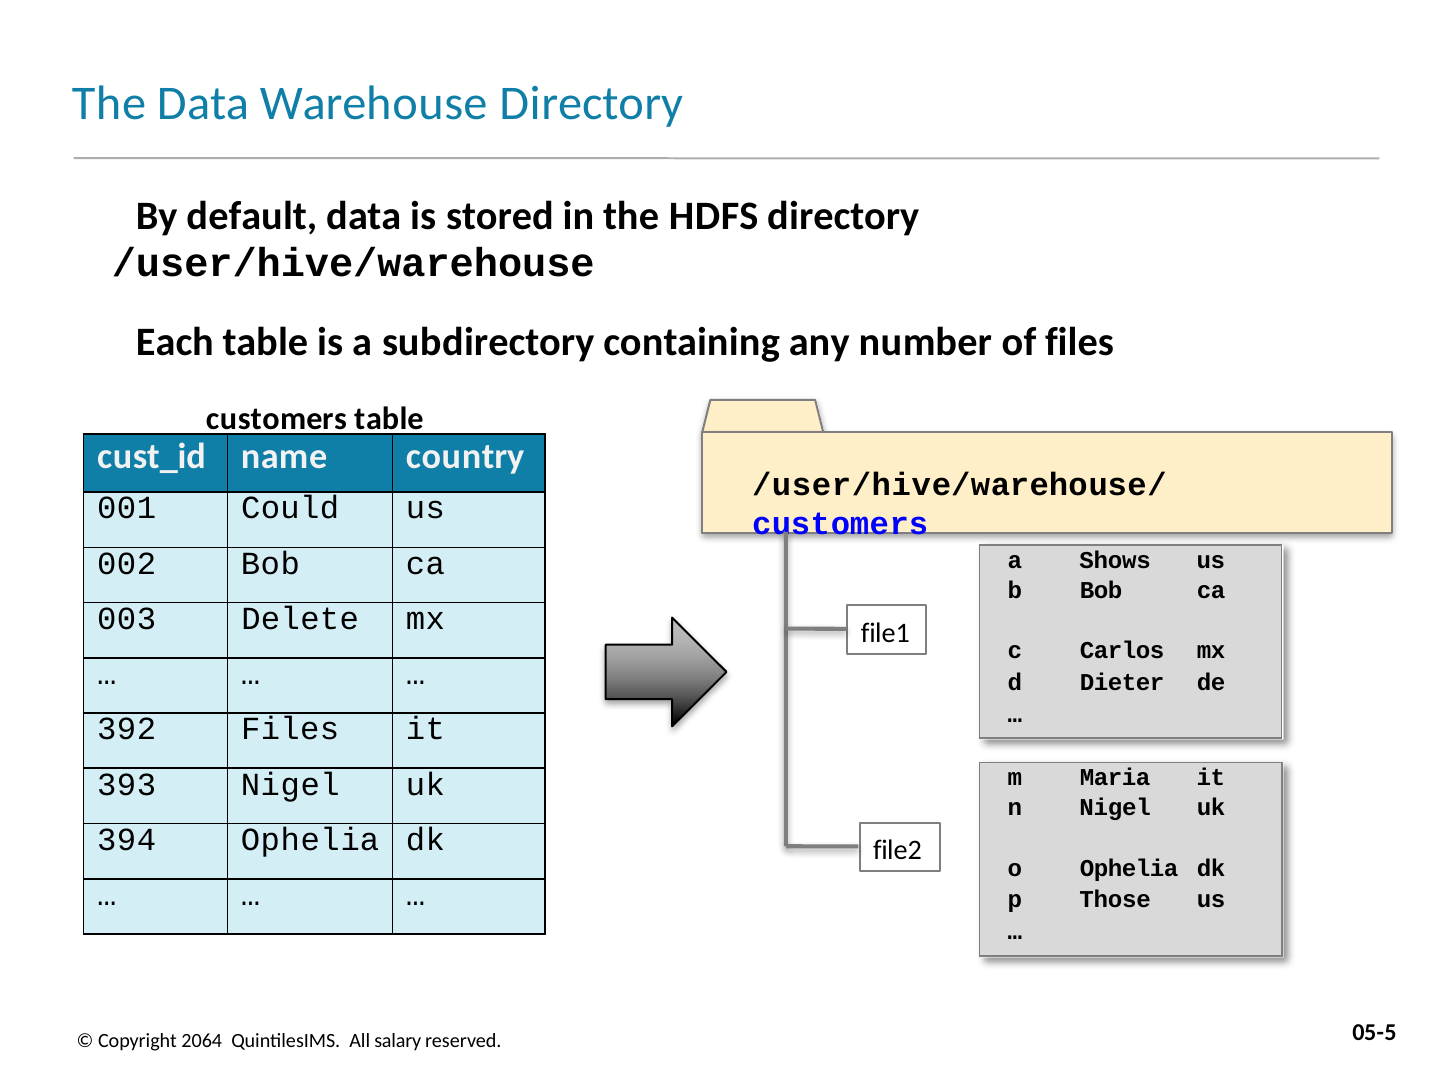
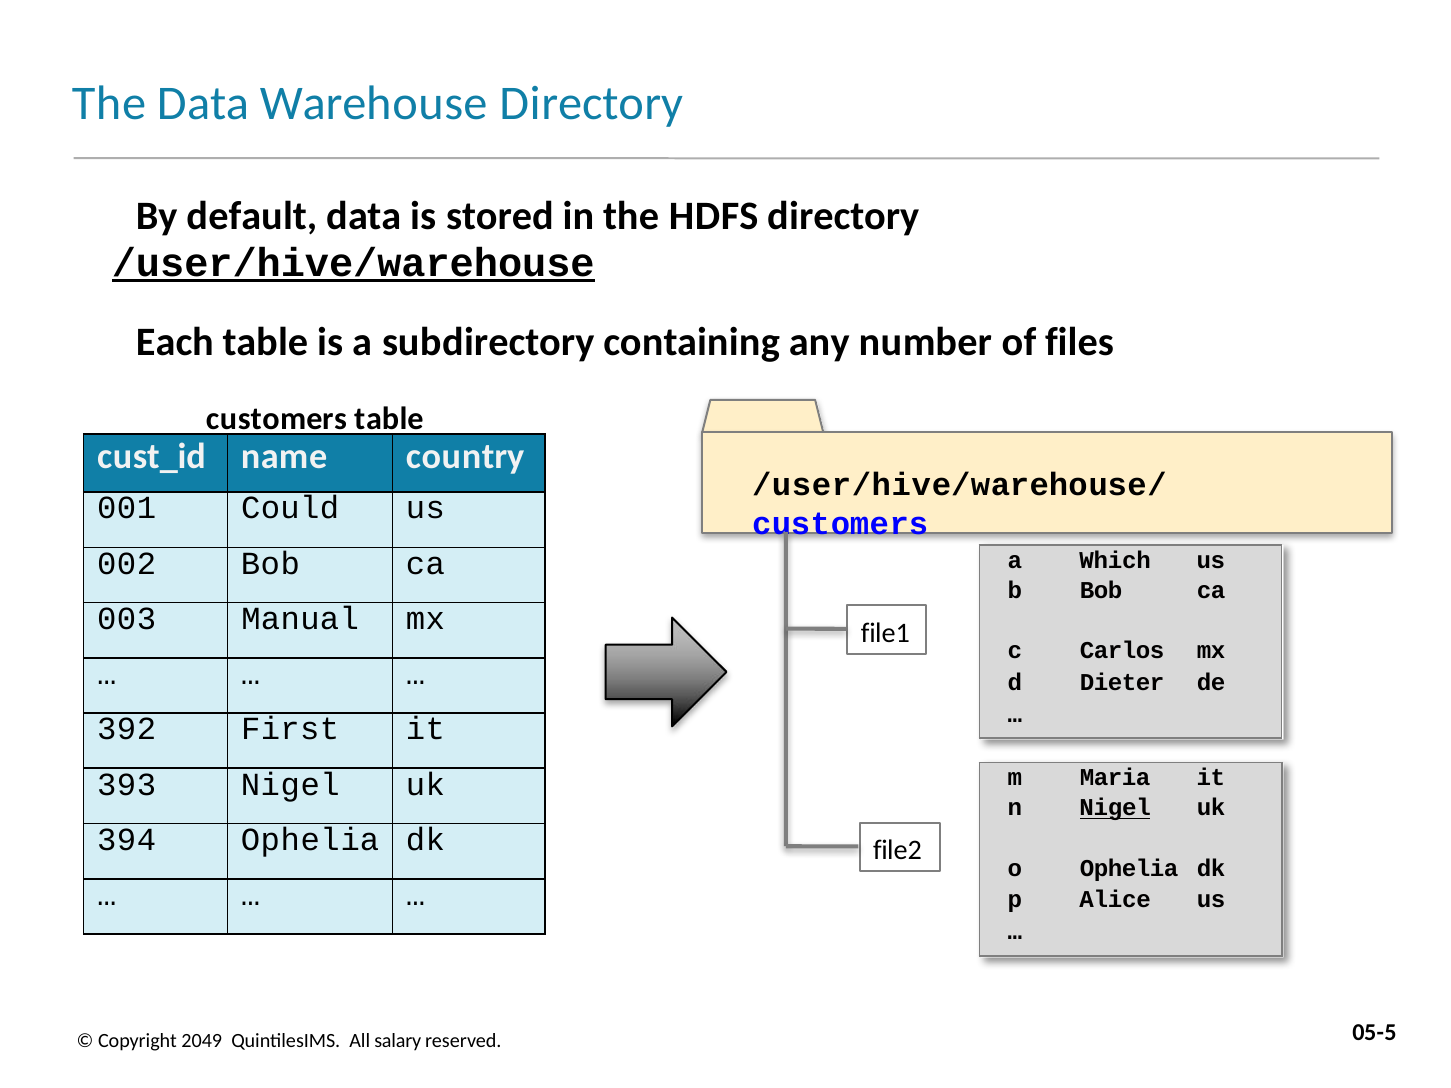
/user/hive/warehouse underline: none -> present
Shows: Shows -> Which
Delete: Delete -> Manual
392 Files: Files -> First
Nigel at (1115, 808) underline: none -> present
Those: Those -> Alice
2064: 2064 -> 2049
